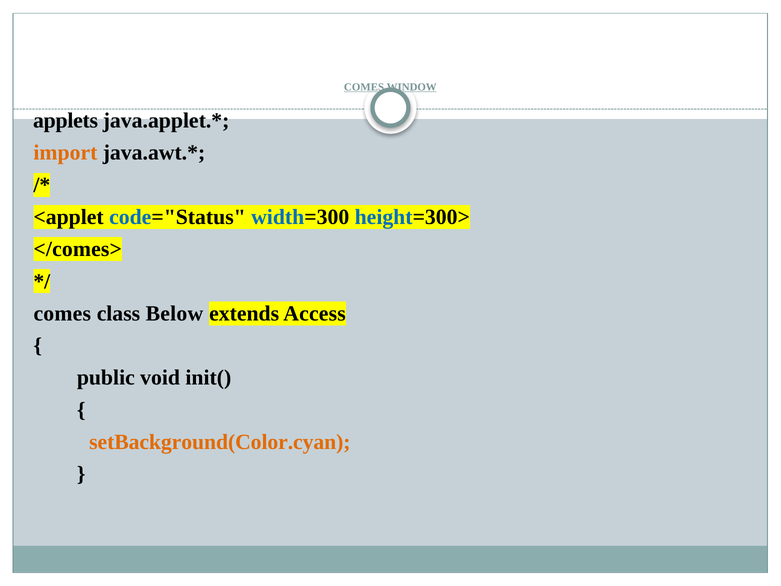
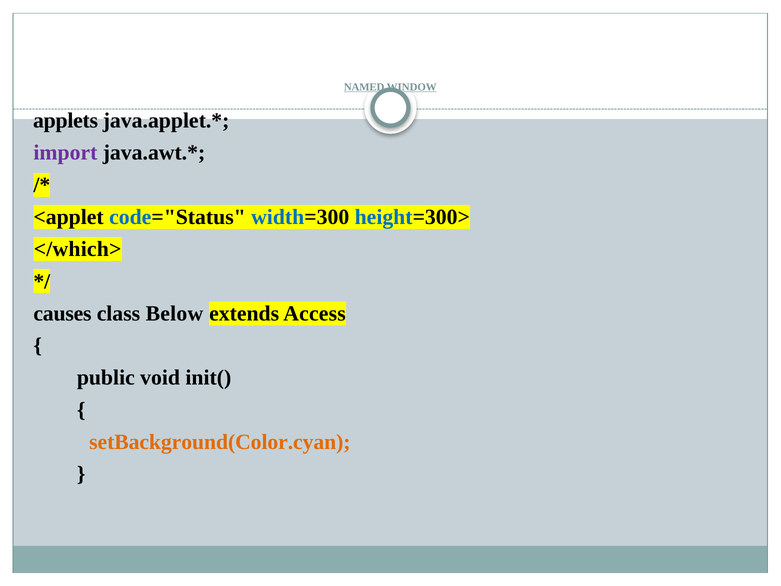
COMES at (364, 87): COMES -> NAMED
import colour: orange -> purple
</comes>: </comes> -> </which>
comes at (62, 313): comes -> causes
